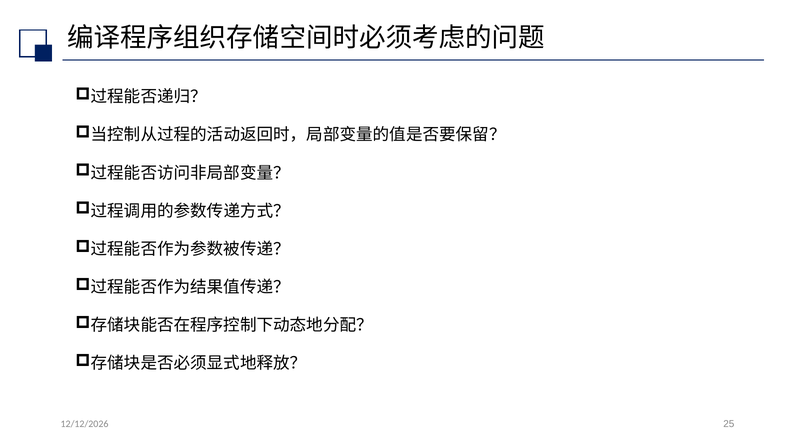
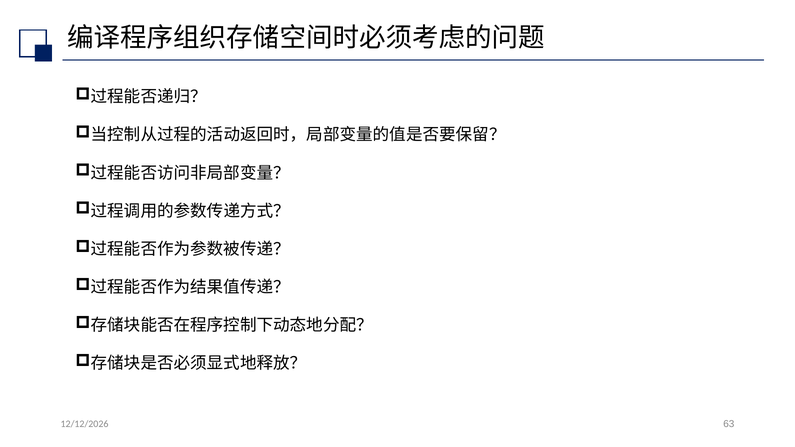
25: 25 -> 63
